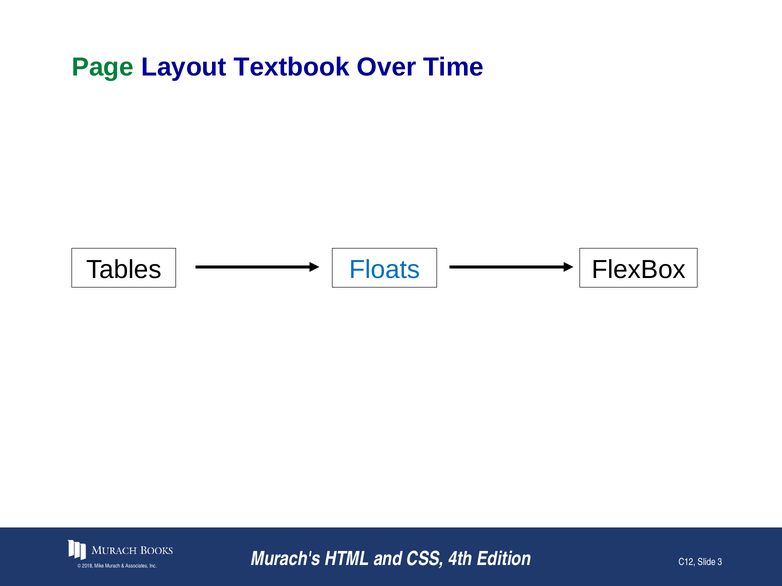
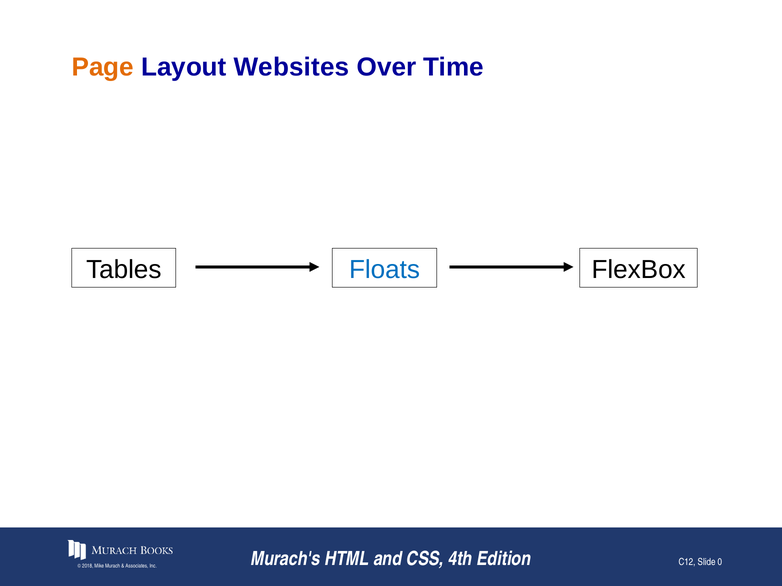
Page colour: green -> orange
Textbook: Textbook -> Websites
3: 3 -> 0
